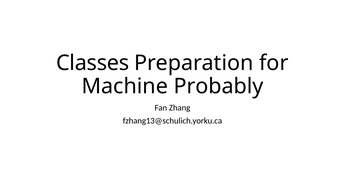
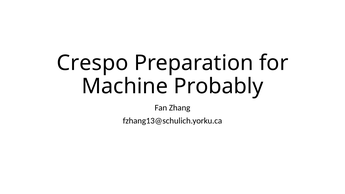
Classes: Classes -> Crespo
